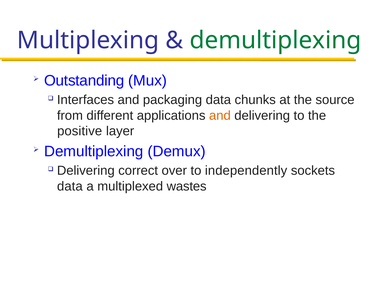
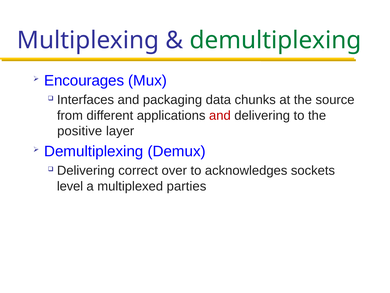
Outstanding: Outstanding -> Encourages
and at (220, 115) colour: orange -> red
independently: independently -> acknowledges
data at (70, 186): data -> level
wastes: wastes -> parties
